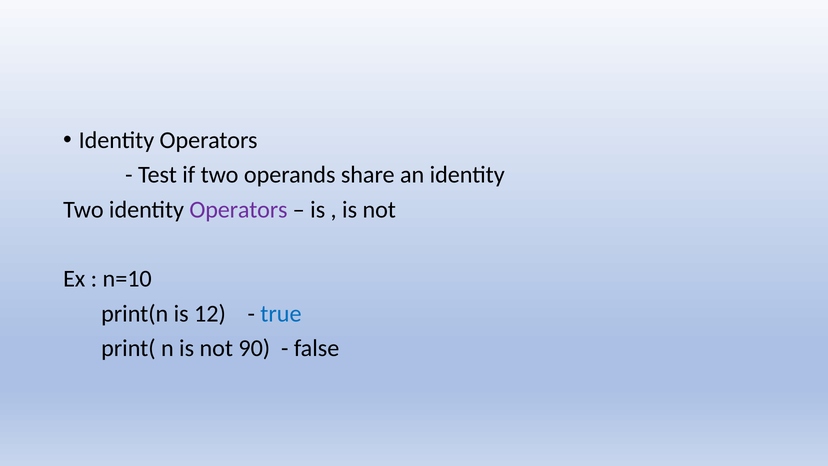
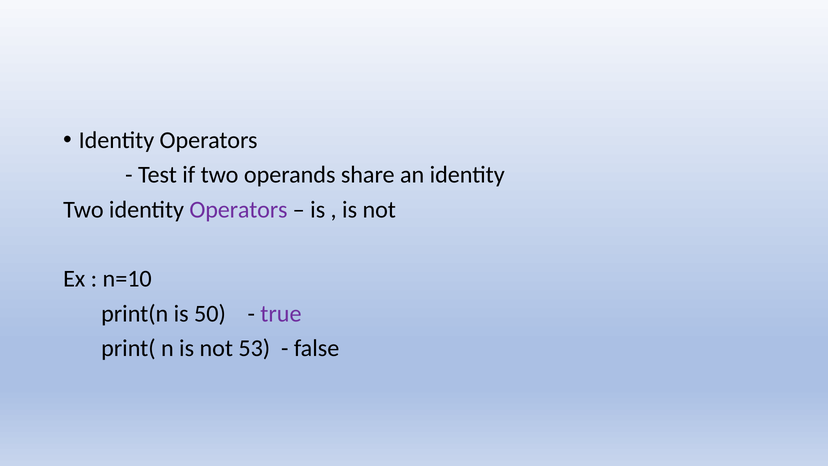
12: 12 -> 50
true colour: blue -> purple
90: 90 -> 53
